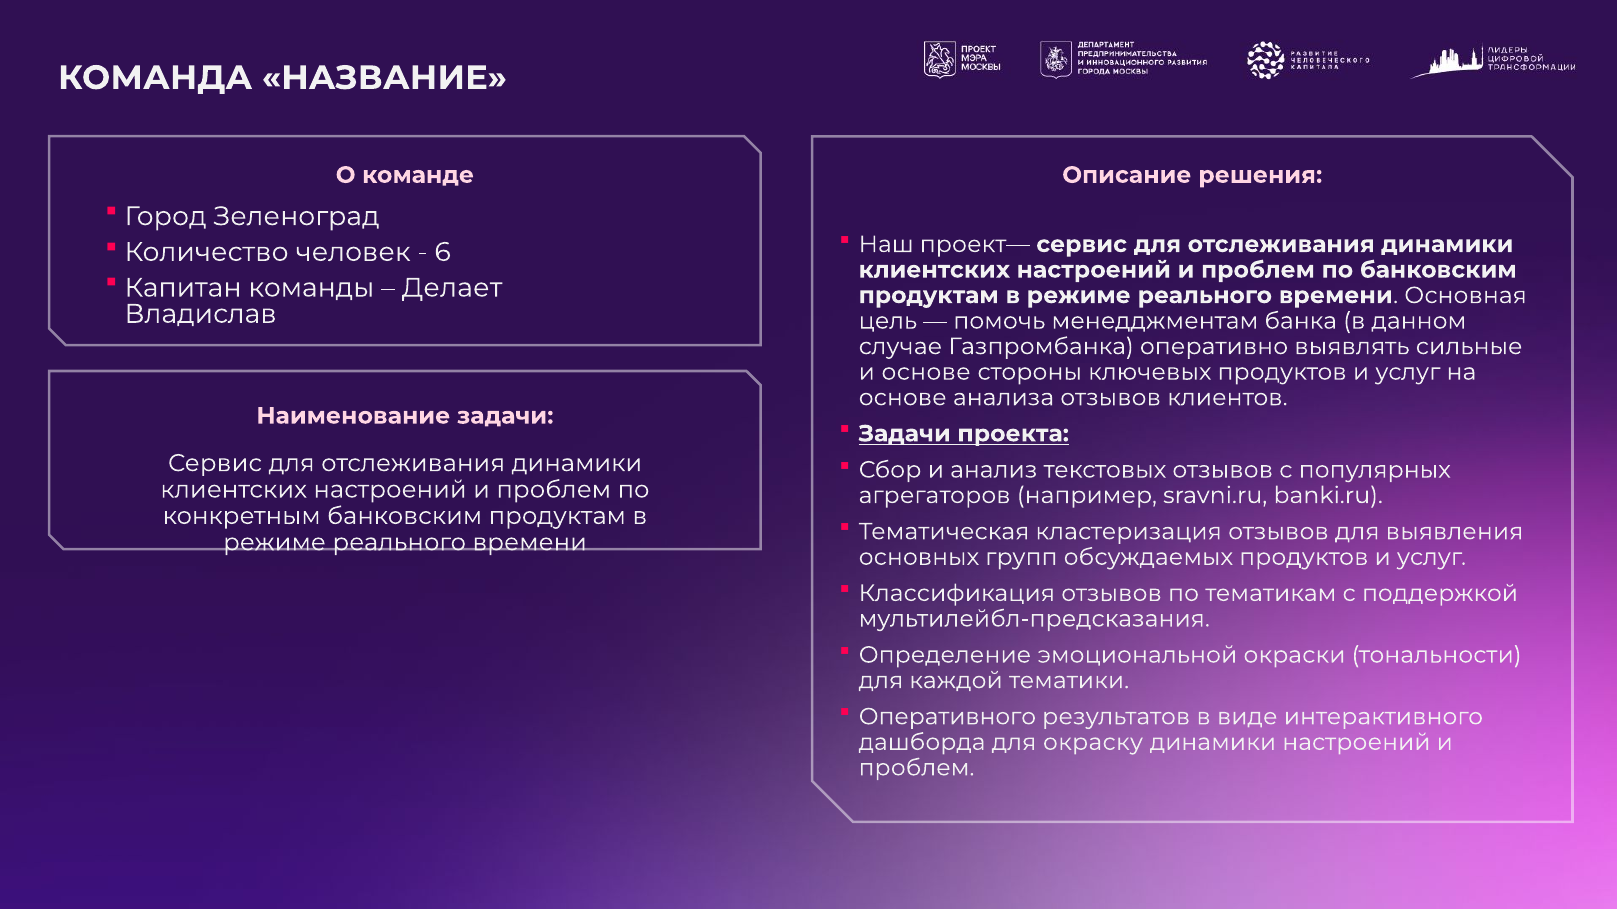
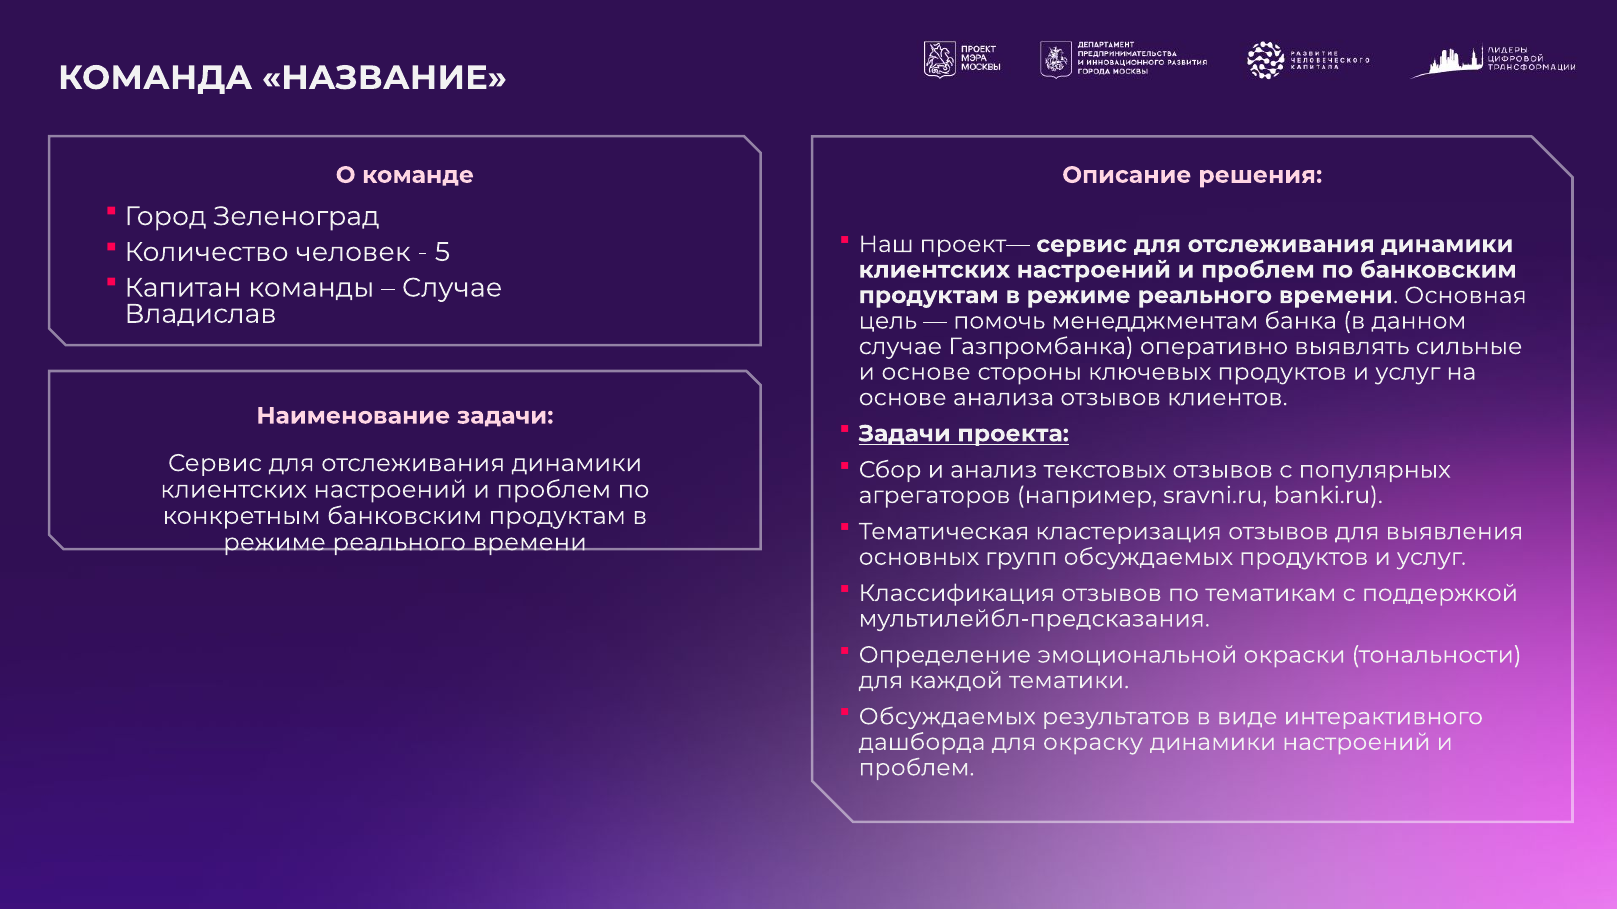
6: 6 -> 5
Делает at (452, 288): Делает -> Случае
Оперативного at (947, 717): Оперативного -> Обсуждаемых
